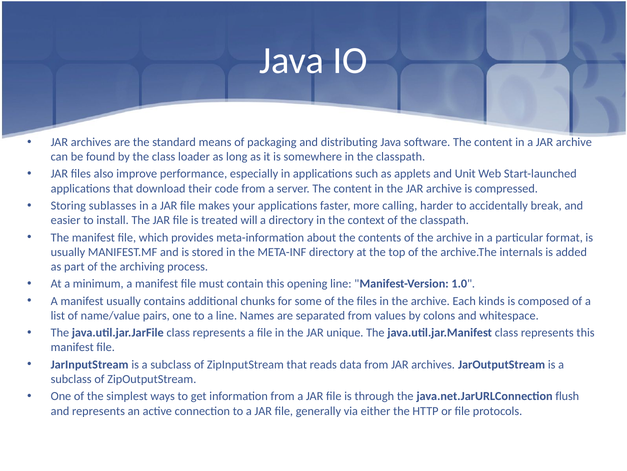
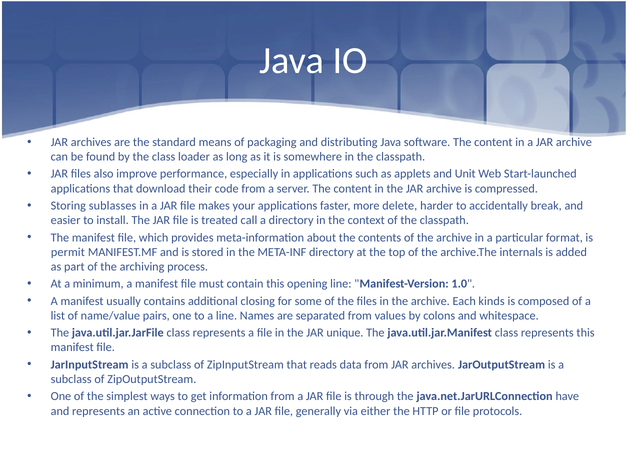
calling: calling -> delete
will: will -> call
usually at (68, 252): usually -> permit
chunks: chunks -> closing
flush: flush -> have
